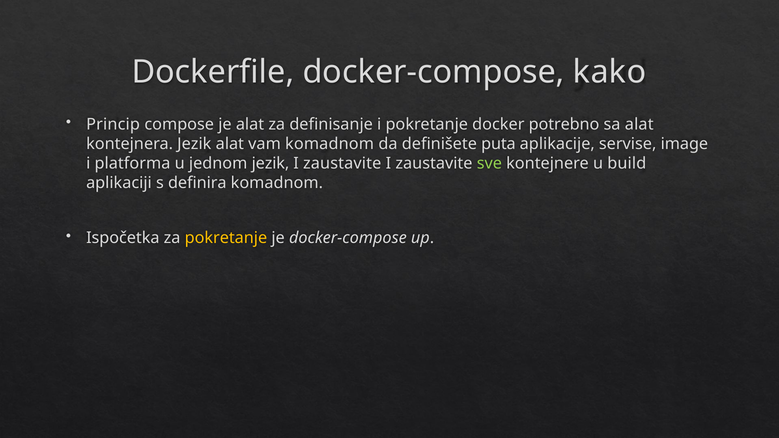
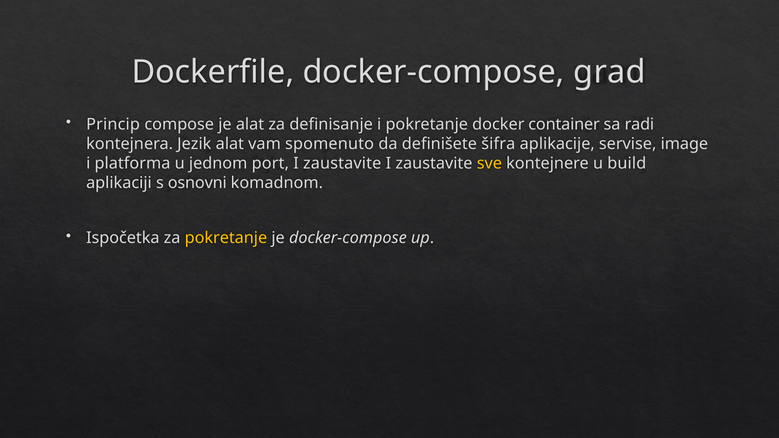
kako: kako -> grad
potrebno: potrebno -> container
sa alat: alat -> radi
vam komadnom: komadnom -> spomenuto
puta: puta -> šifra
jednom jezik: jezik -> port
sve colour: light green -> yellow
definira: definira -> osnovni
